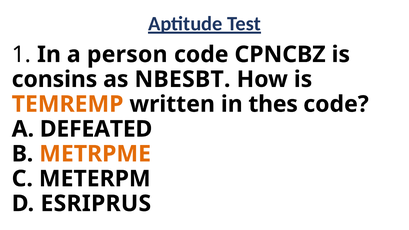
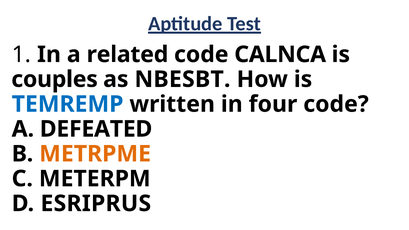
person: person -> related
CPNCBZ: CPNCBZ -> CALNCA
consins: consins -> couples
TEMREMP colour: orange -> blue
thes: thes -> four
